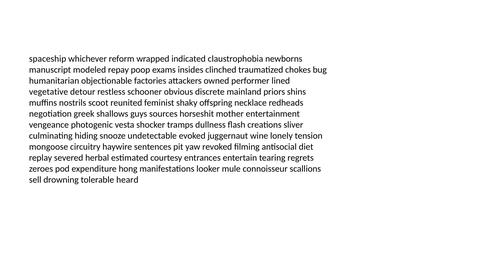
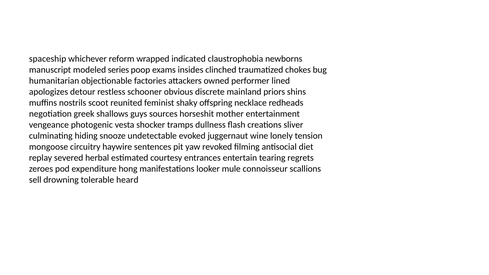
repay: repay -> series
vegetative: vegetative -> apologizes
